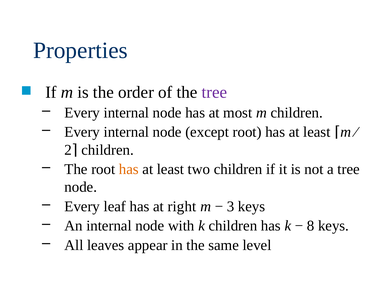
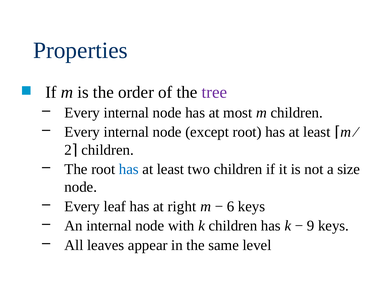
has at (129, 169) colour: orange -> blue
a tree: tree -> size
3: 3 -> 6
8: 8 -> 9
